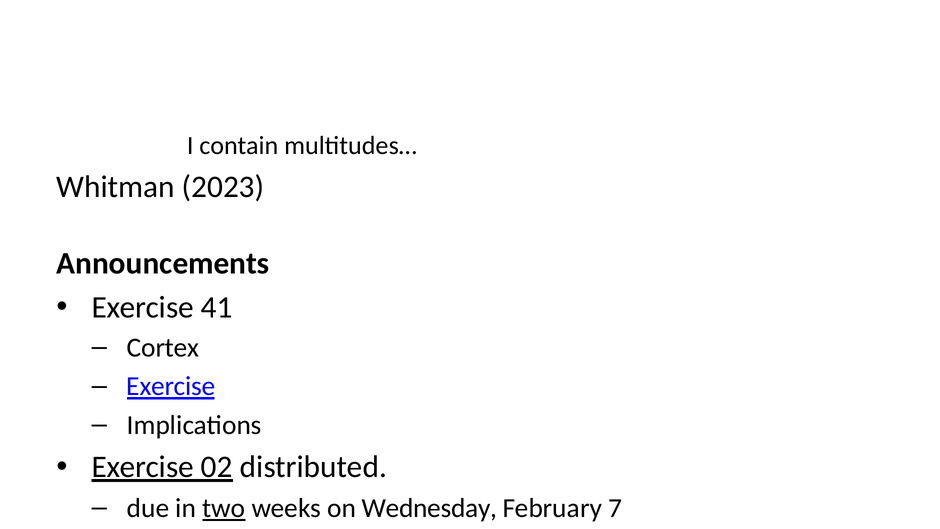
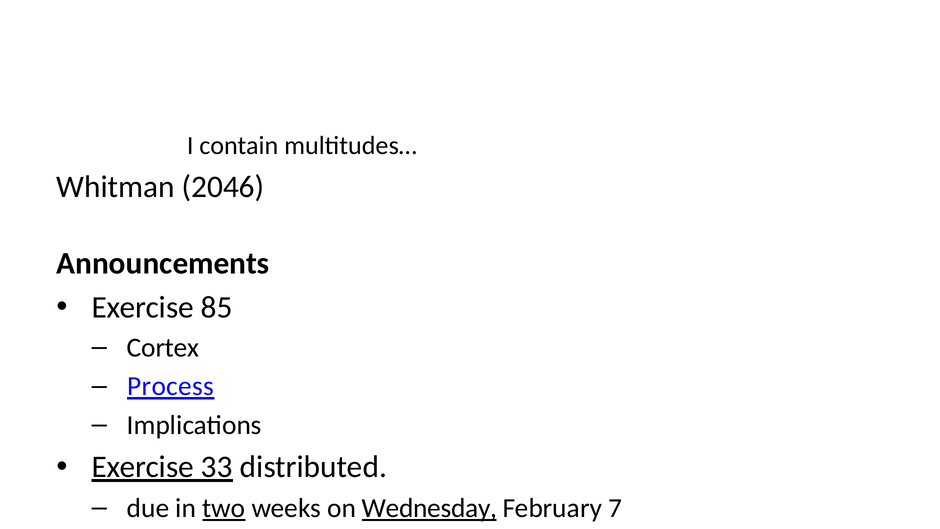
2023: 2023 -> 2046
41: 41 -> 85
Exercise at (171, 386): Exercise -> Process
02: 02 -> 33
Wednesday underline: none -> present
